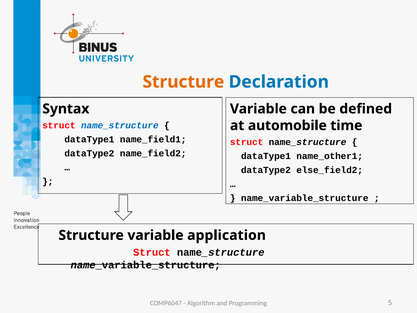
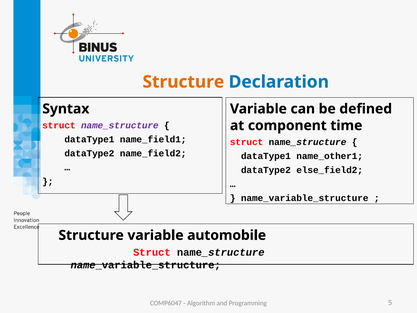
name_structure at (120, 125) colour: blue -> purple
automobile: automobile -> component
application: application -> automobile
